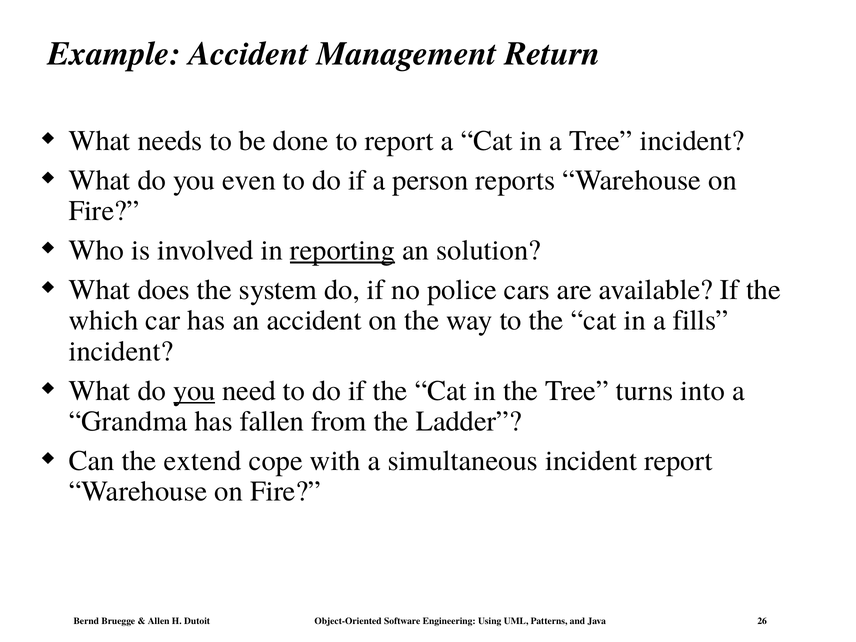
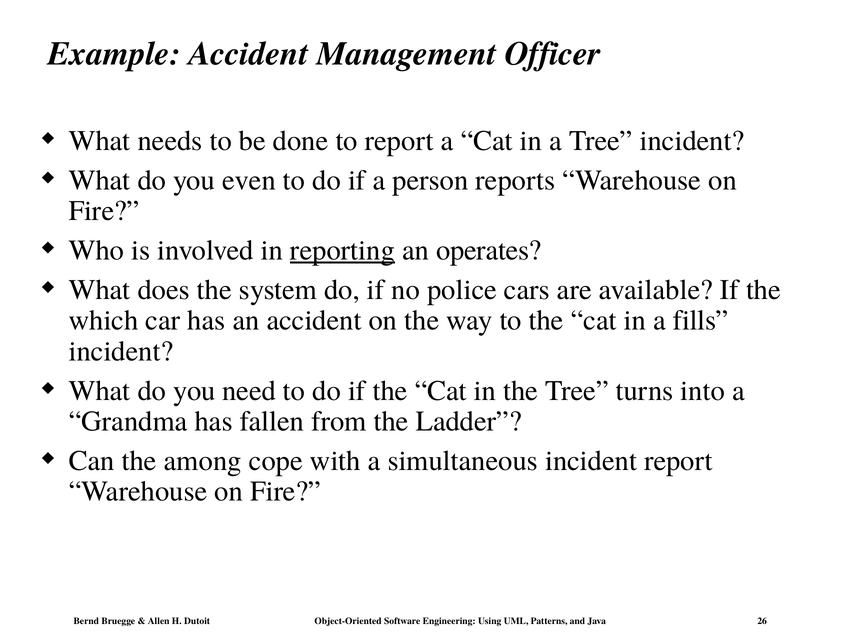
Return: Return -> Officer
solution: solution -> operates
you at (194, 391) underline: present -> none
extend: extend -> among
